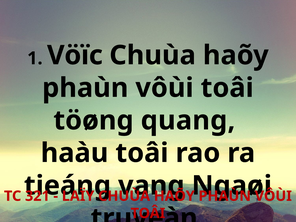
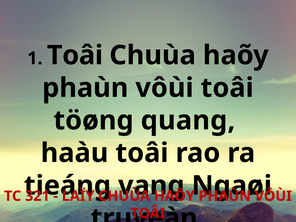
1 Vöïc: Vöïc -> Toâi
